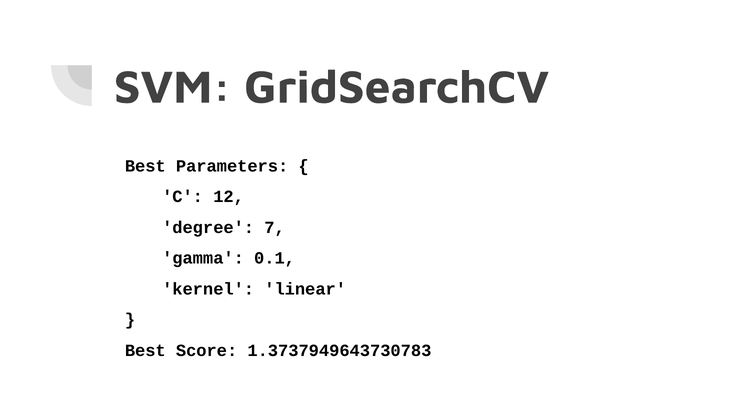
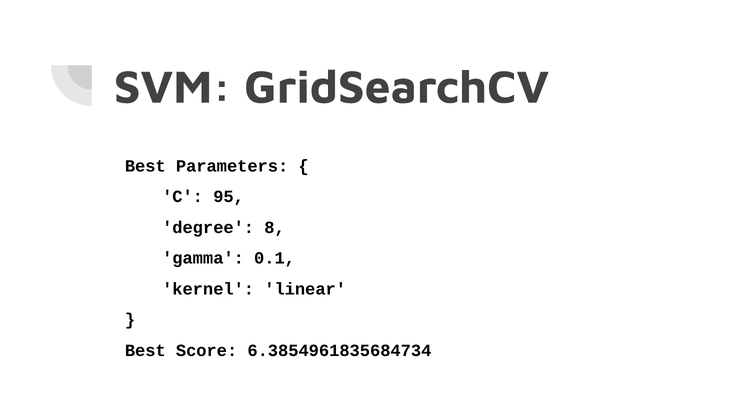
12: 12 -> 95
7: 7 -> 8
1.3737949643730783: 1.3737949643730783 -> 6.3854961835684734
